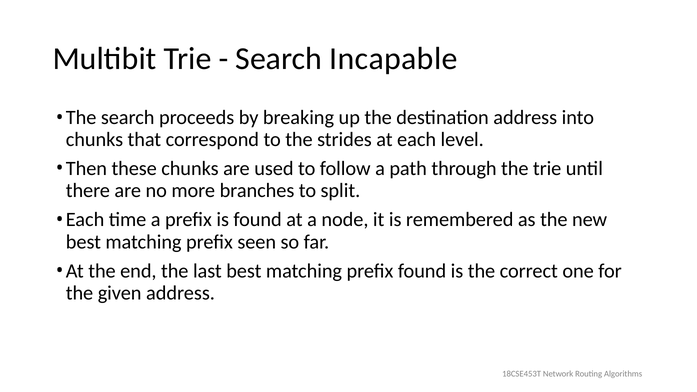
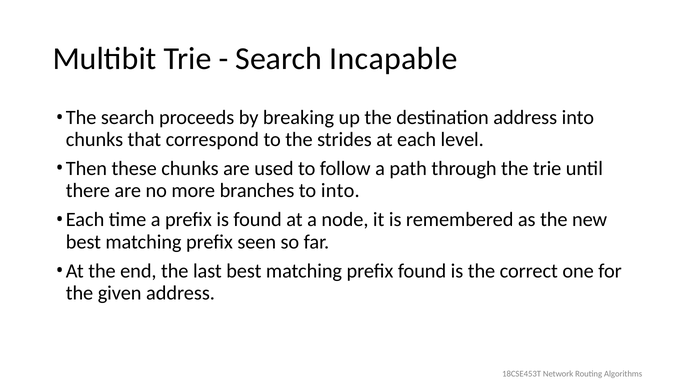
to split: split -> into
